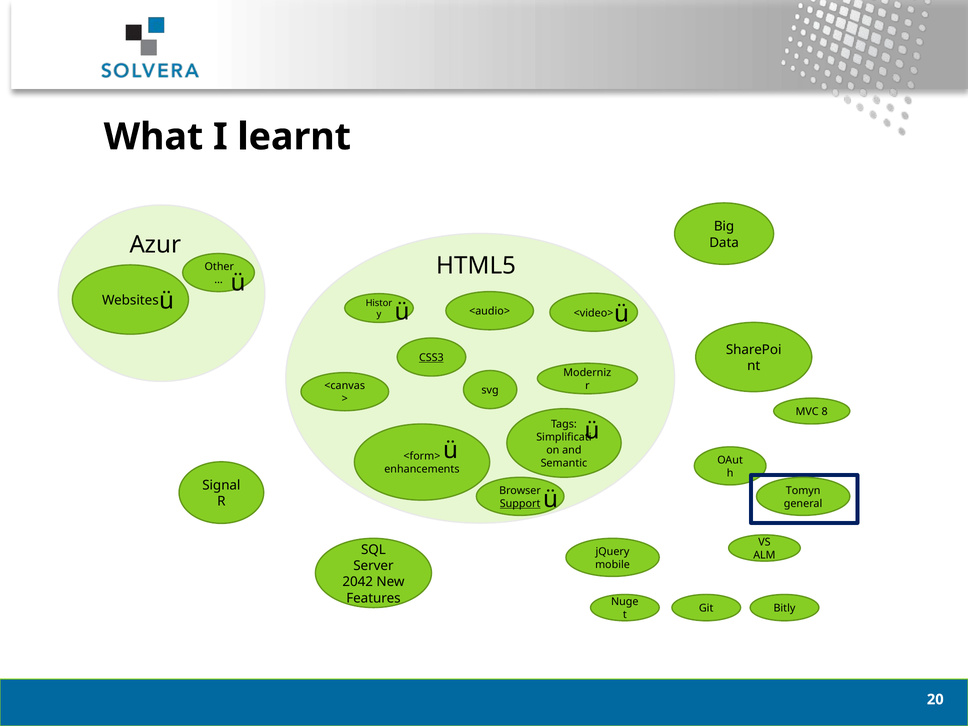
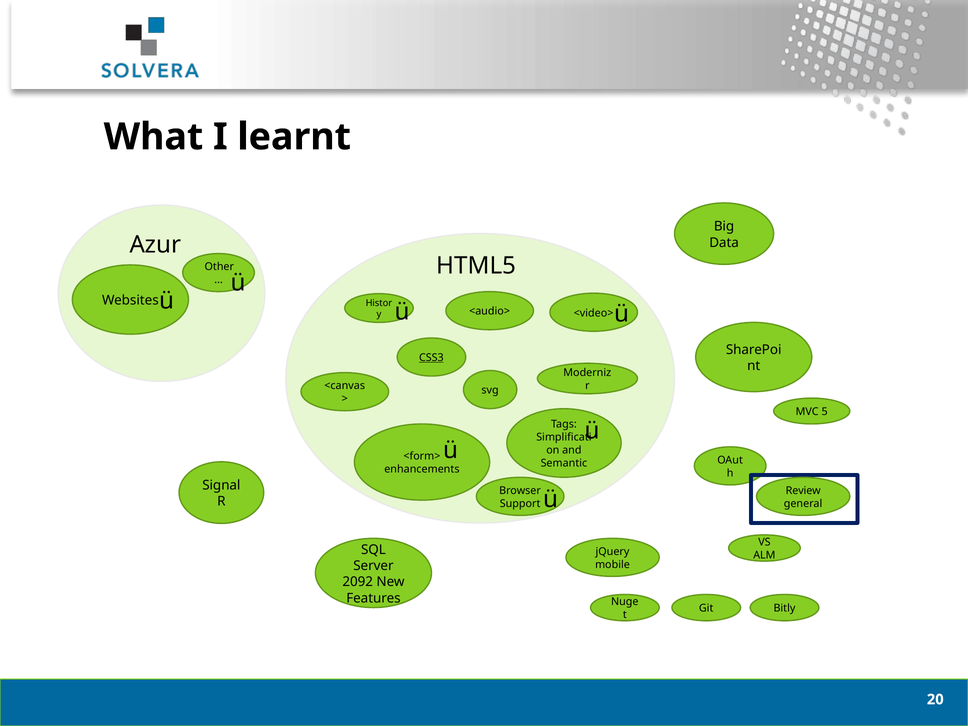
8: 8 -> 5
Tomyn: Tomyn -> Review
Support underline: present -> none
2042: 2042 -> 2092
